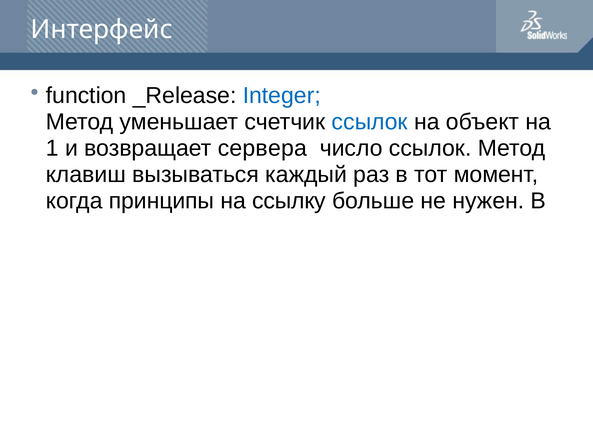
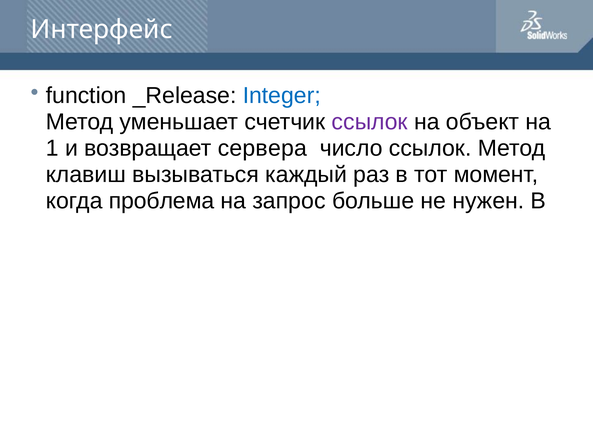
ссылок at (370, 122) colour: blue -> purple
принципы: принципы -> проблема
ссылку: ссылку -> запрос
